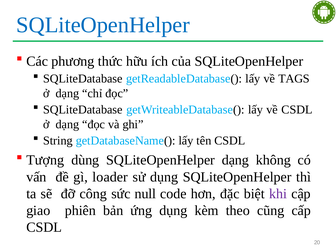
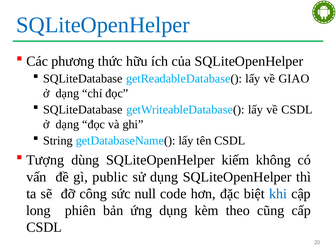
TAGS: TAGS -> GIAO
SQLiteOpenHelper dạng: dạng -> kiếm
loader: loader -> public
khi colour: purple -> blue
giao: giao -> long
